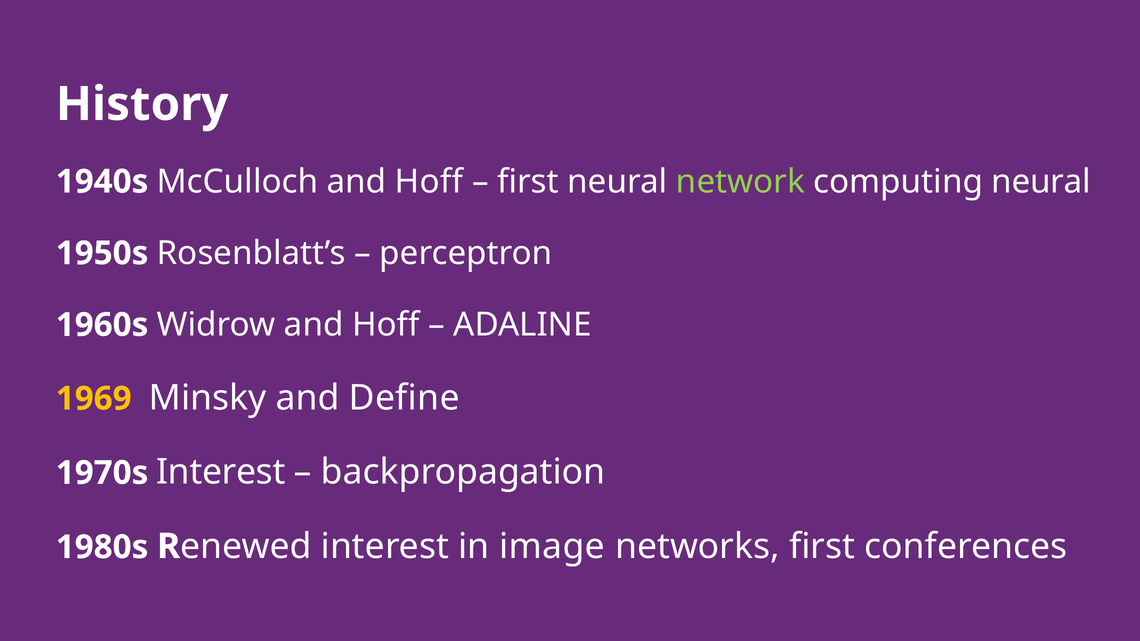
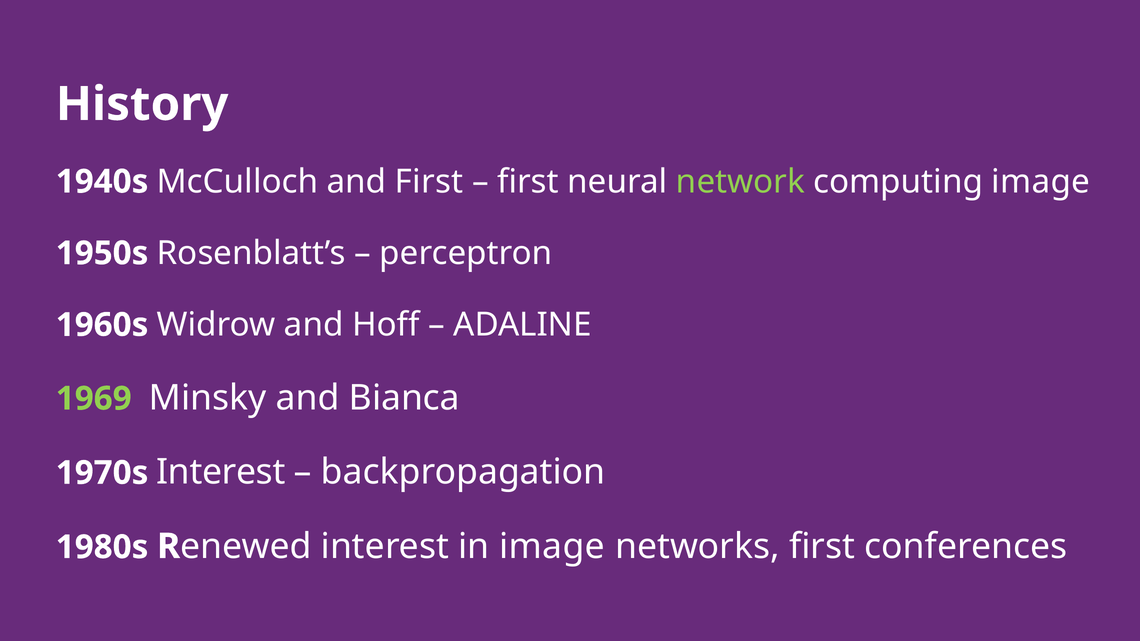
McCulloch and Hoff: Hoff -> First
computing neural: neural -> image
1969 colour: yellow -> light green
Define: Define -> Bianca
